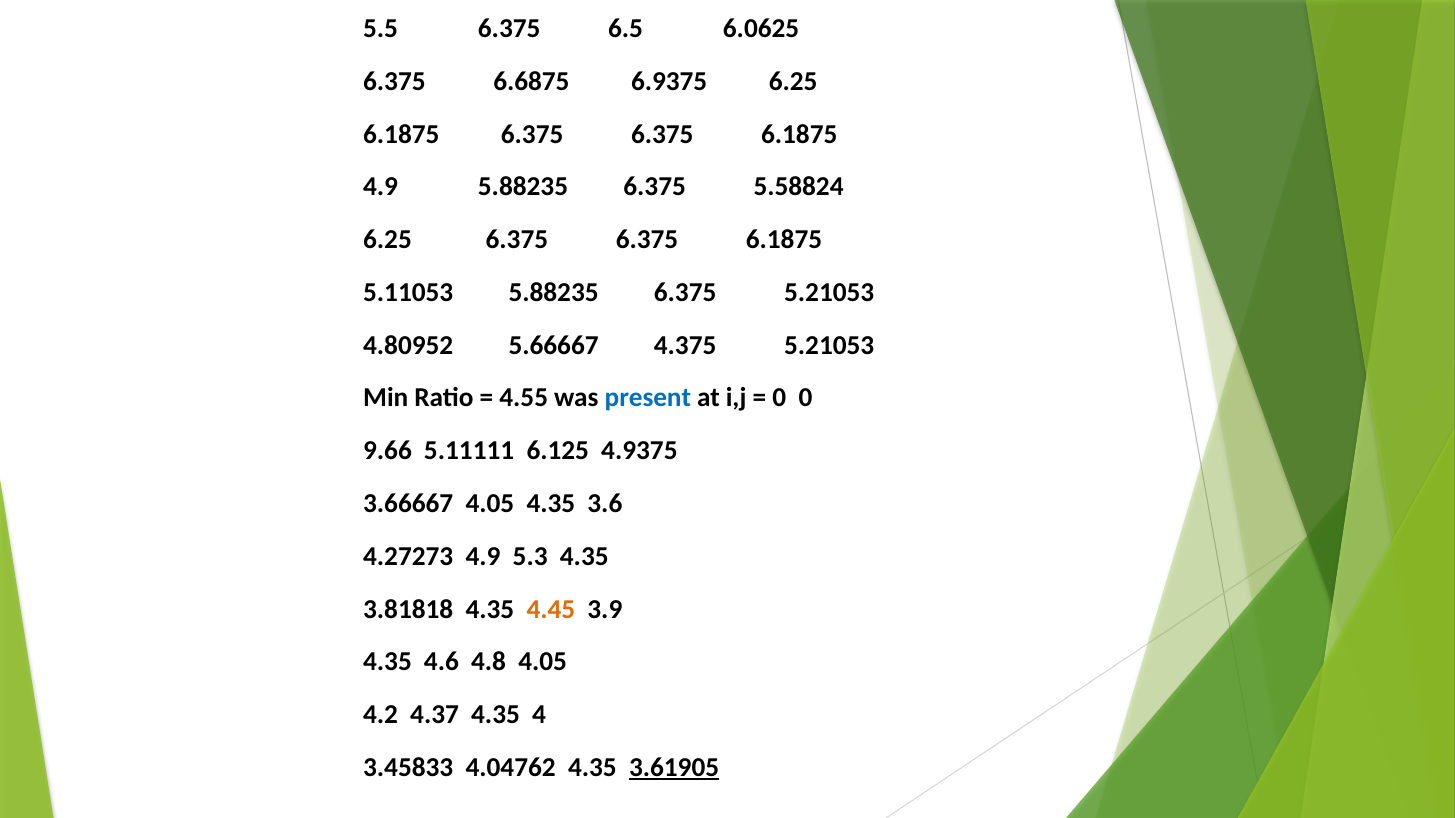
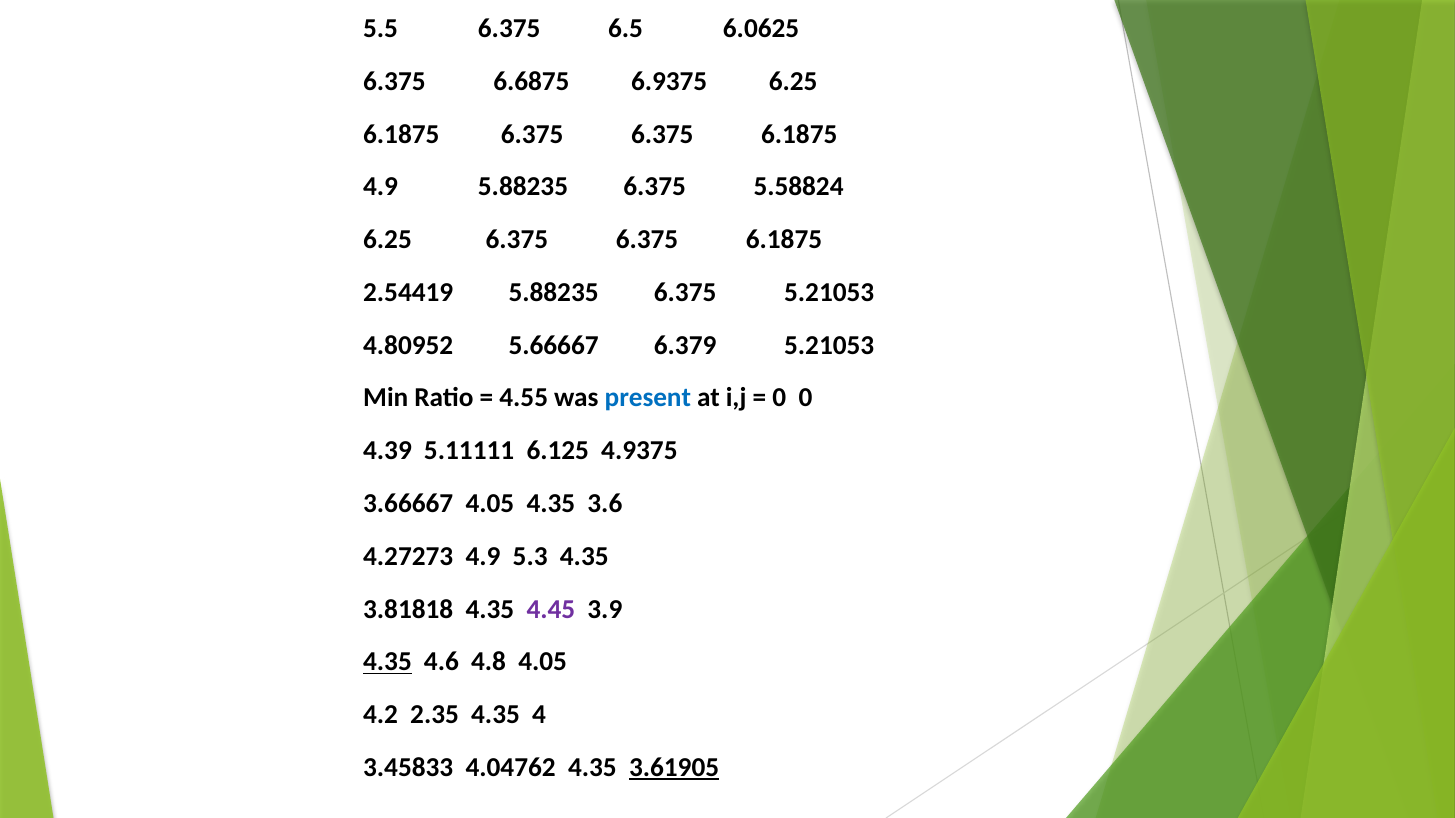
5.11053: 5.11053 -> 2.54419
4.375: 4.375 -> 6.379
9.66: 9.66 -> 4.39
4.45 colour: orange -> purple
4.35 at (387, 662) underline: none -> present
4.37: 4.37 -> 2.35
